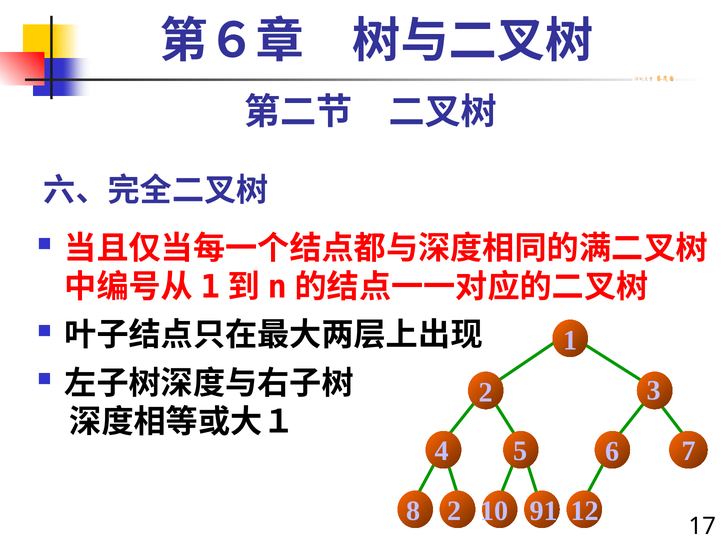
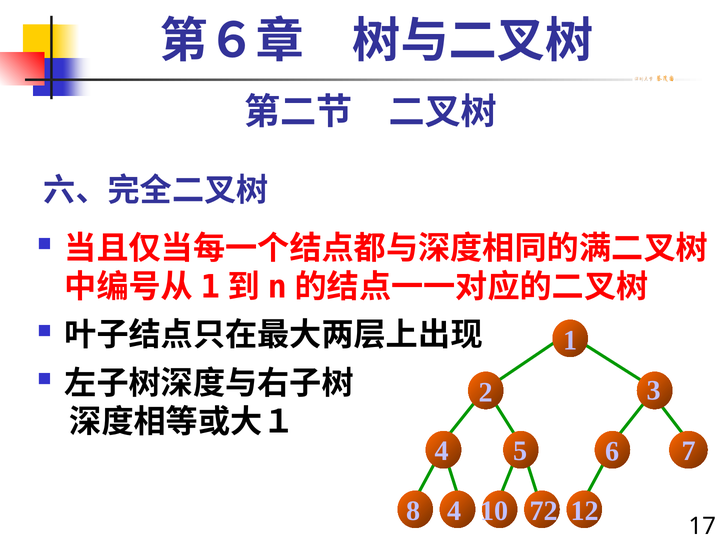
8 2: 2 -> 4
91: 91 -> 72
